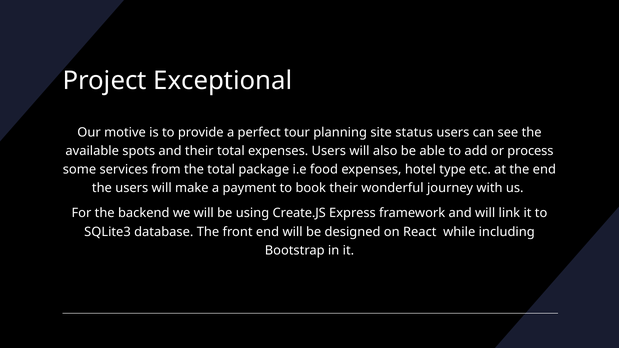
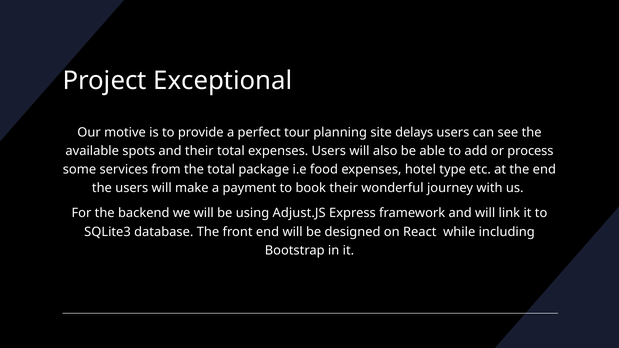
status: status -> delays
Create.JS: Create.JS -> Adjust.JS
